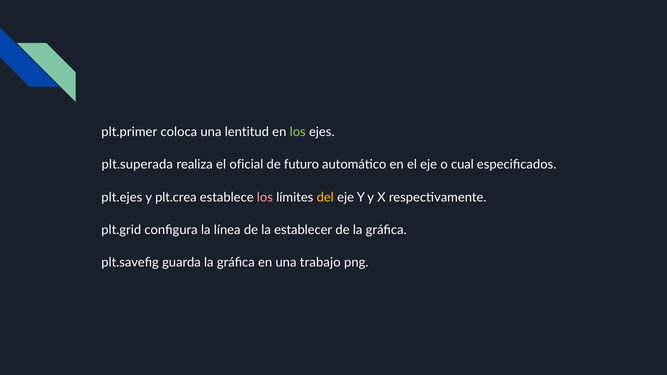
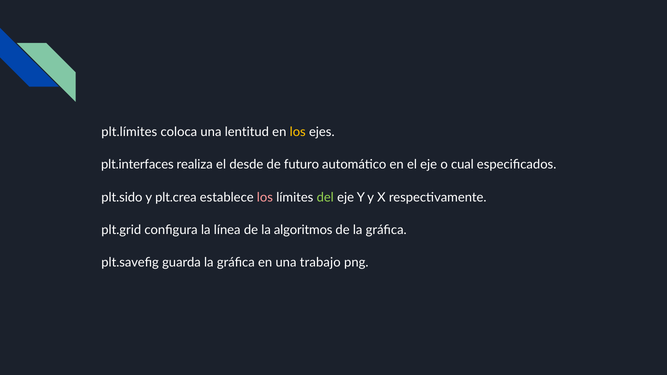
plt.primer: plt.primer -> plt.límites
los at (298, 132) colour: light green -> yellow
plt.superada: plt.superada -> plt.interfaces
oficial: oficial -> desde
plt.ejes: plt.ejes -> plt.sido
del colour: yellow -> light green
establecer: establecer -> algoritmos
